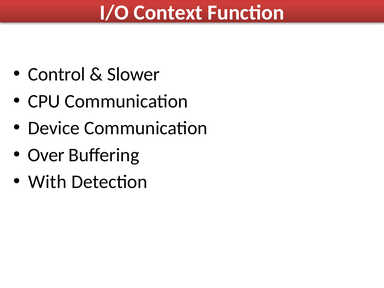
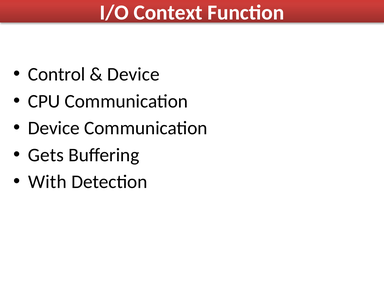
Slower at (133, 74): Slower -> Device
Over: Over -> Gets
